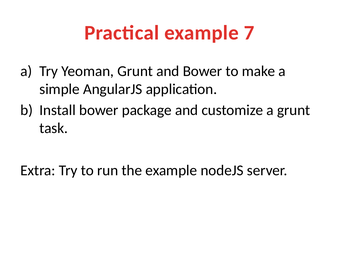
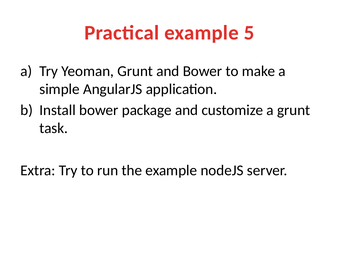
7: 7 -> 5
